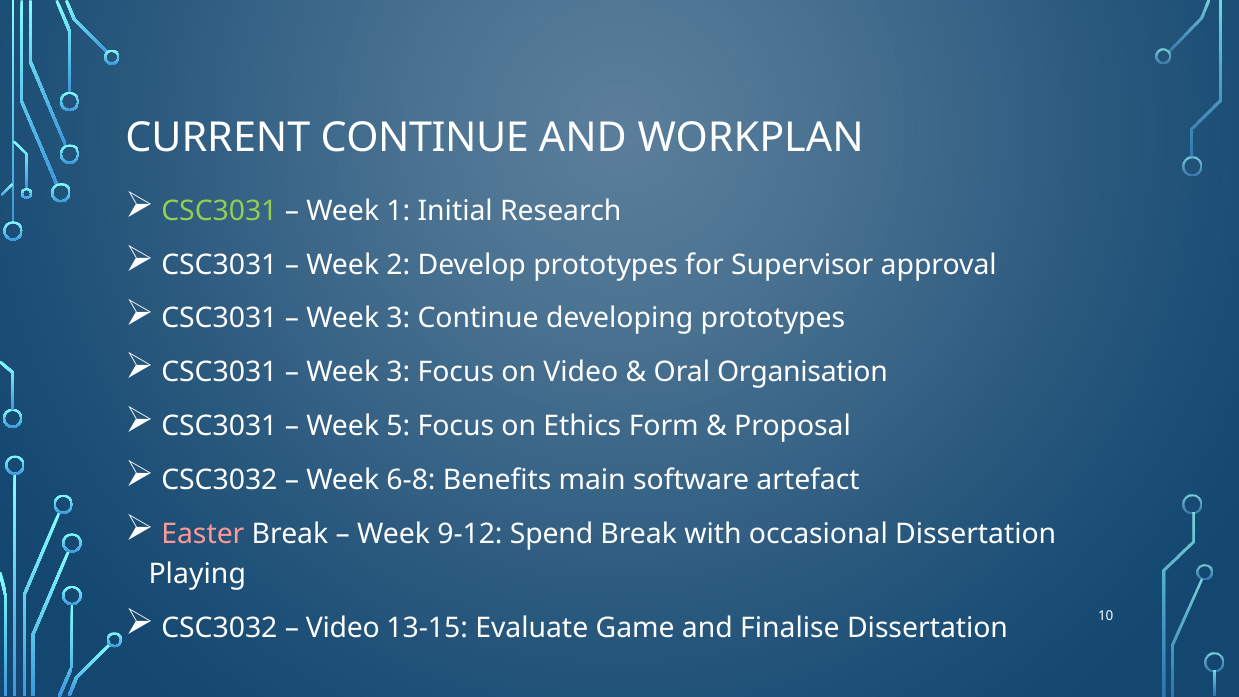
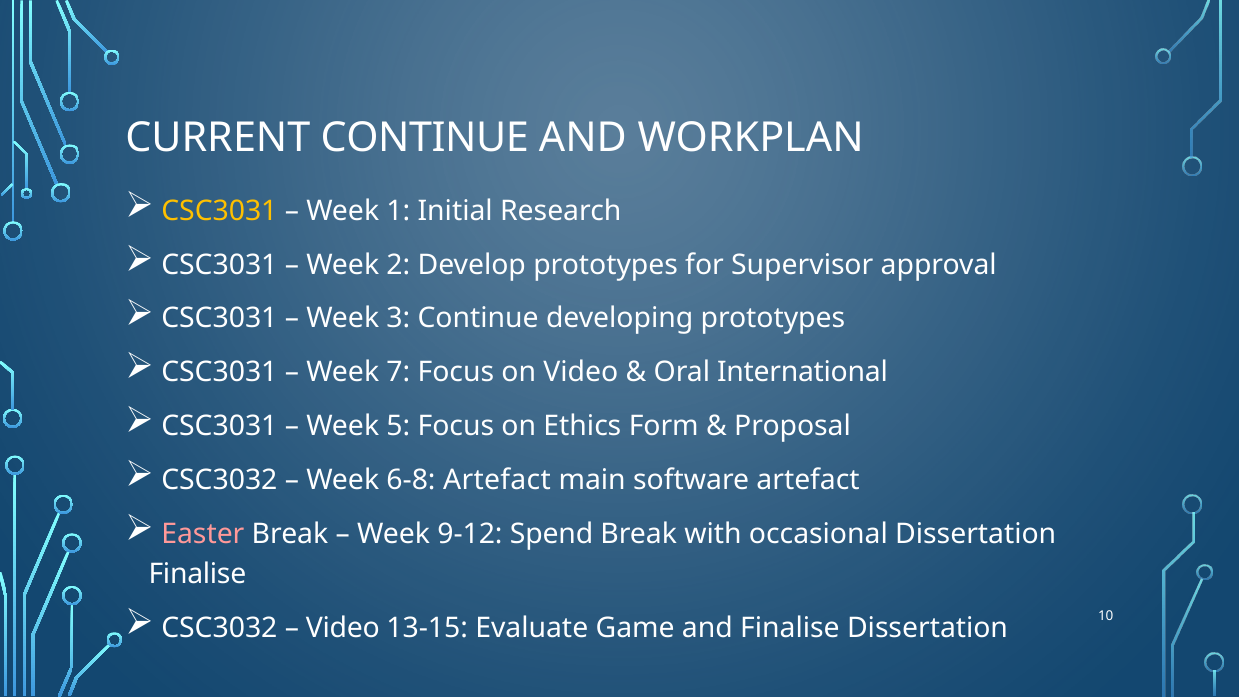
CSC3031 at (219, 211) colour: light green -> yellow
3 at (398, 372): 3 -> 7
Organisation: Organisation -> International
6-8 Benefits: Benefits -> Artefact
Playing at (197, 574): Playing -> Finalise
